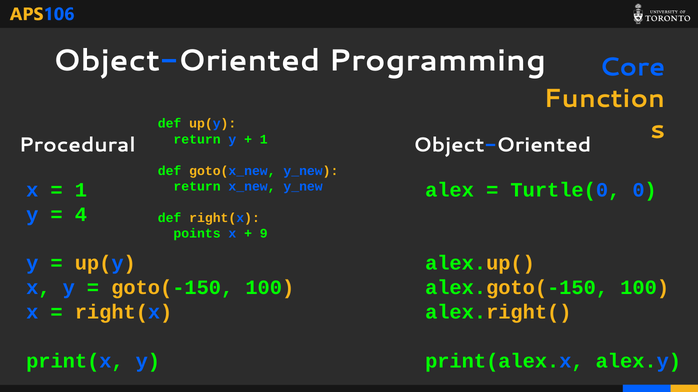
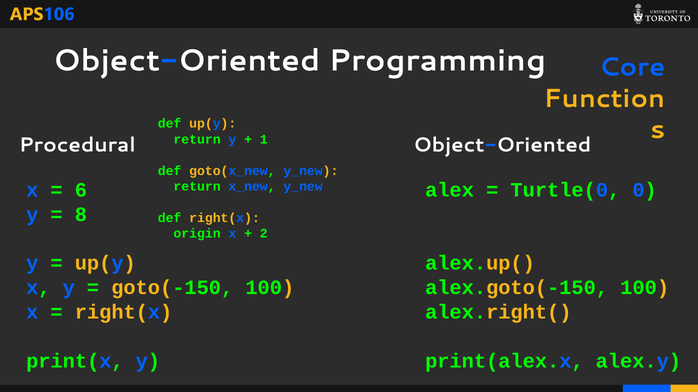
1 at (81, 190): 1 -> 6
4: 4 -> 8
points: points -> origin
9: 9 -> 2
